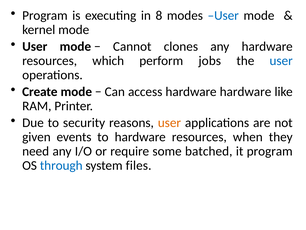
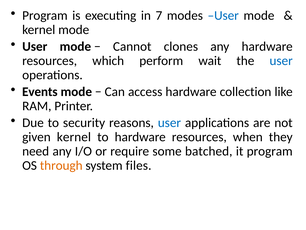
8: 8 -> 7
jobs: jobs -> wait
Create: Create -> Events
hardware hardware: hardware -> collection
user at (169, 122) colour: orange -> blue
given events: events -> kernel
through colour: blue -> orange
